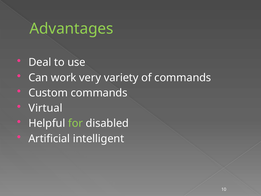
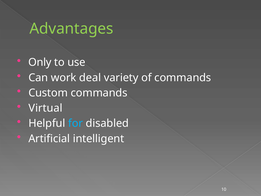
Deal: Deal -> Only
very: very -> deal
for colour: light green -> light blue
